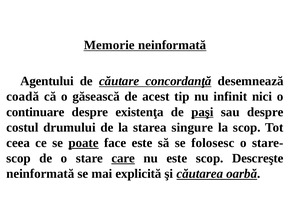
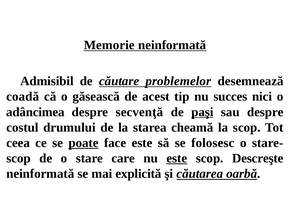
Agentului: Agentului -> Admisibil
concordanţă: concordanţă -> problemelor
infinit: infinit -> succes
continuare: continuare -> adâncimea
existenţa: existenţa -> secvenţă
singure: singure -> cheamă
care underline: present -> none
este at (177, 159) underline: none -> present
